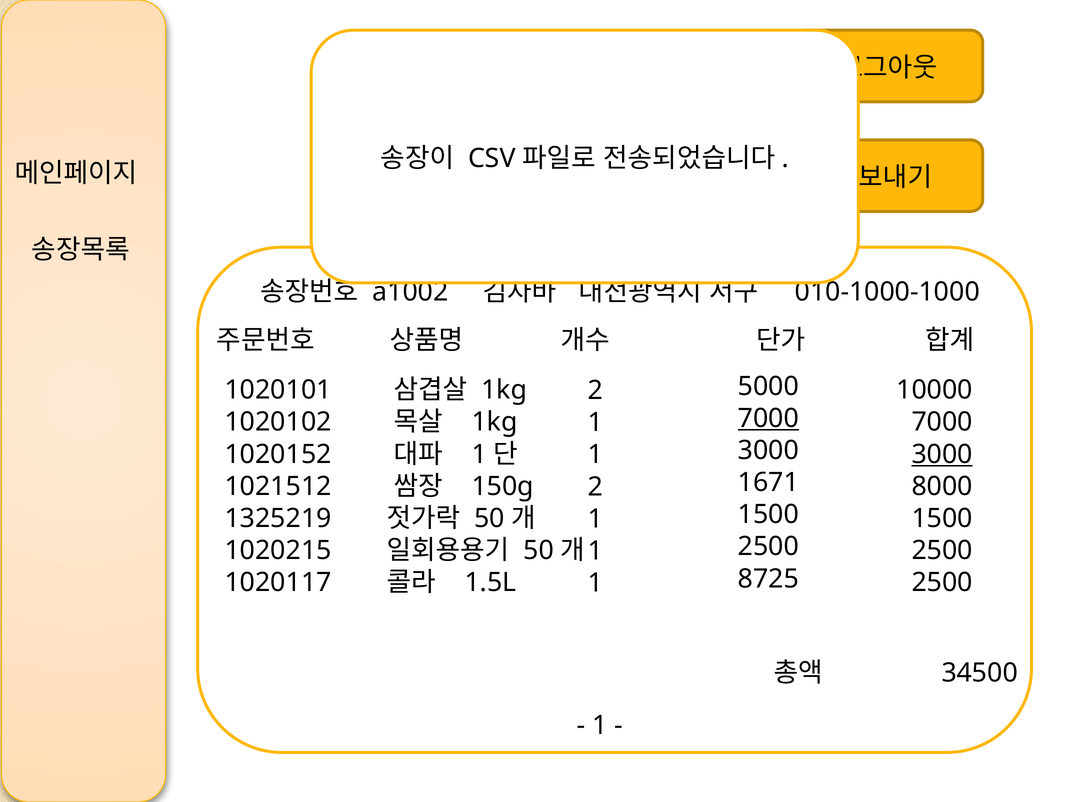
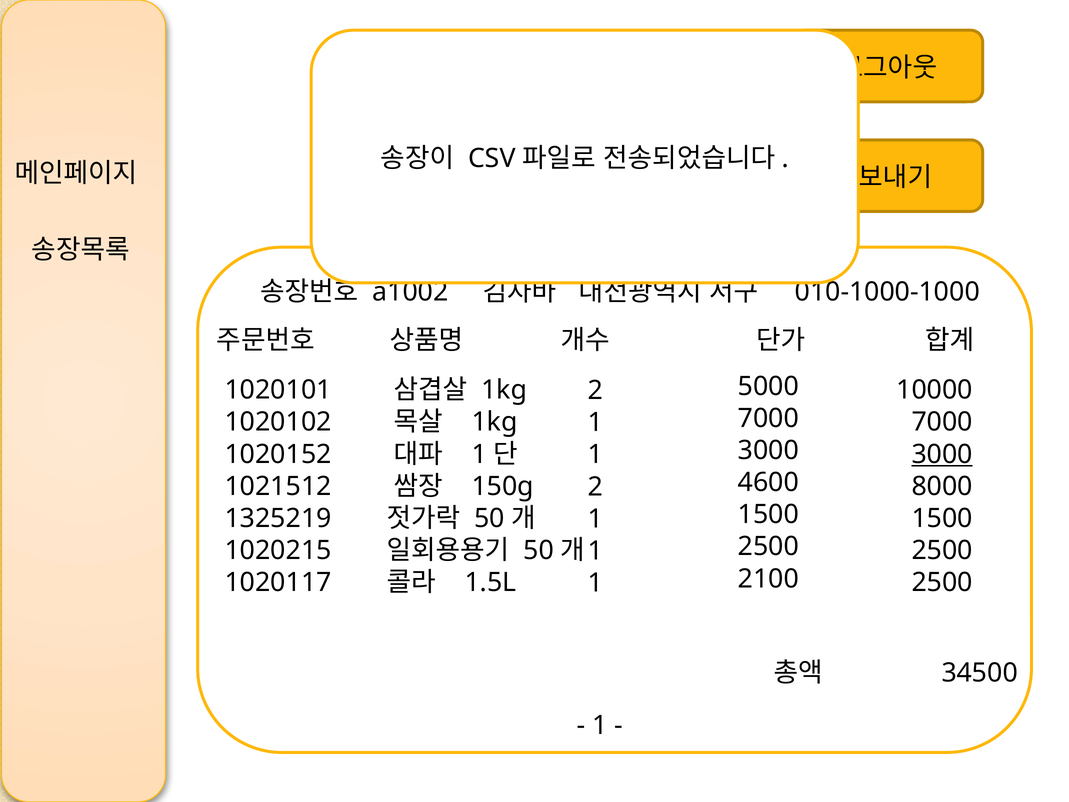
7000 at (768, 418) underline: present -> none
1671: 1671 -> 4600
8725: 8725 -> 2100
